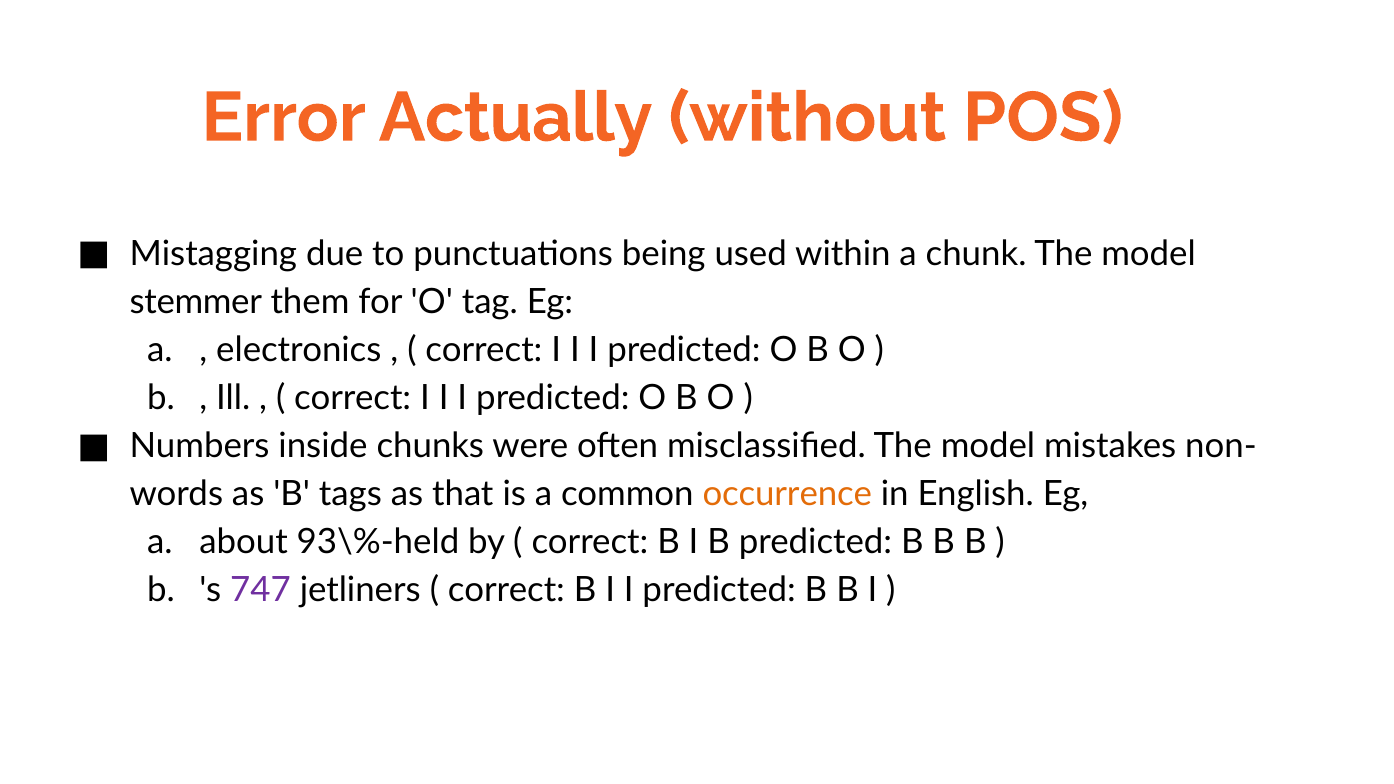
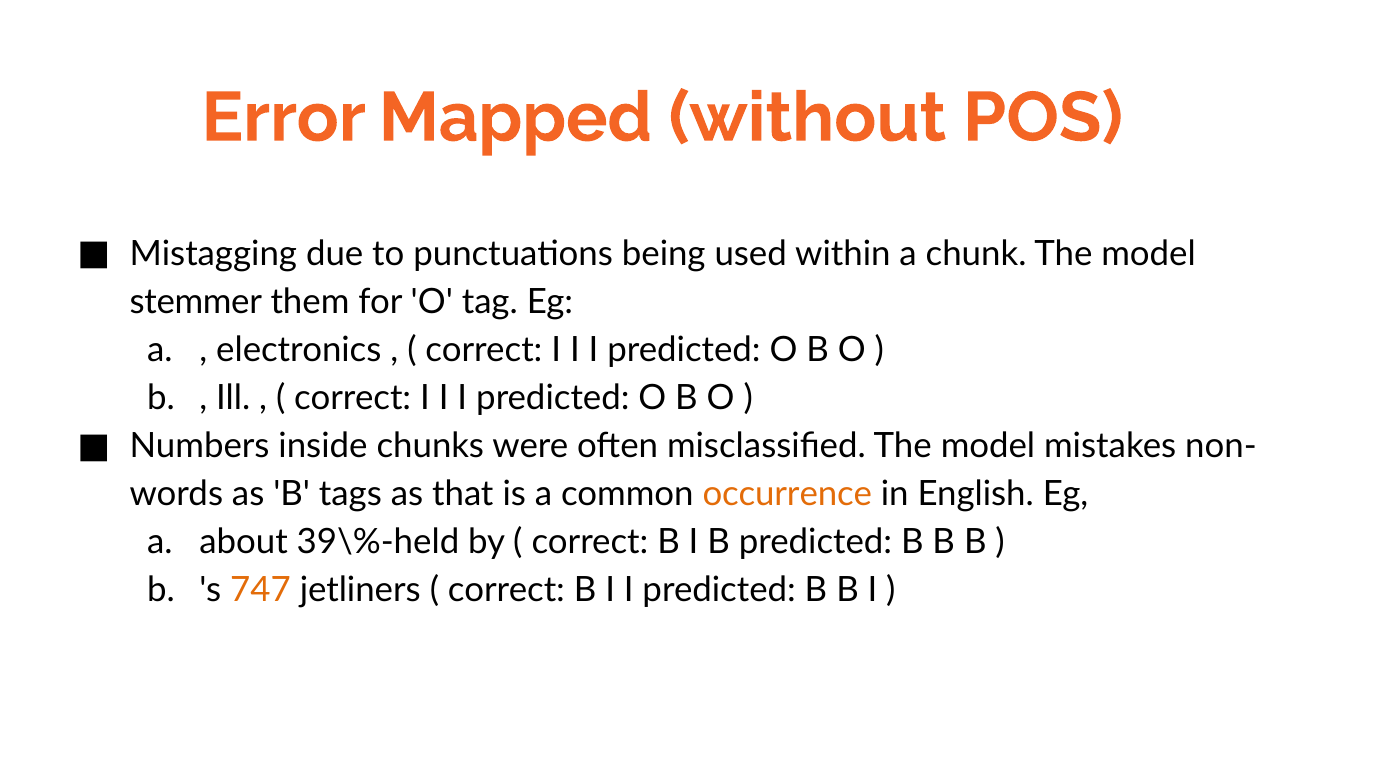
Actually: Actually -> Mapped
93\%-held: 93\%-held -> 39\%-held
747 colour: purple -> orange
